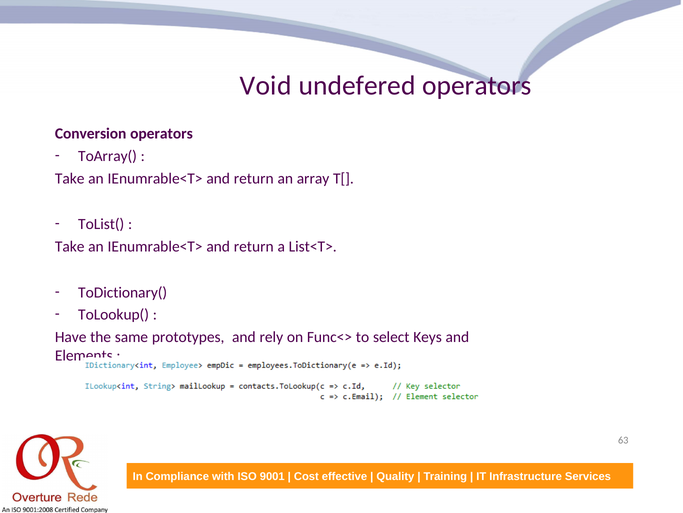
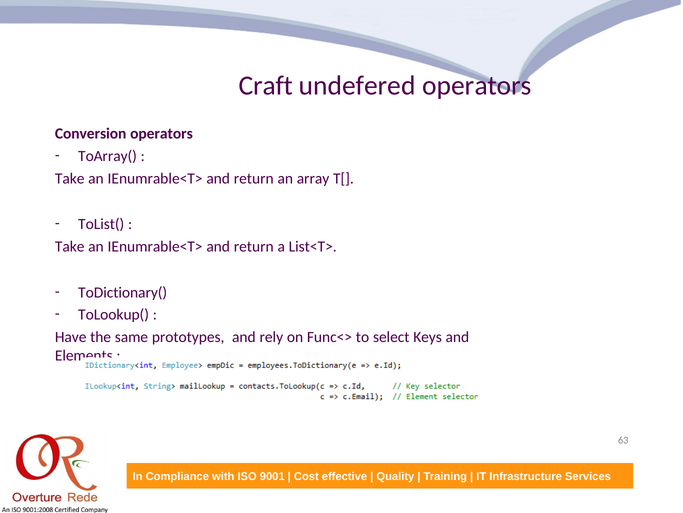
Void: Void -> Craft
